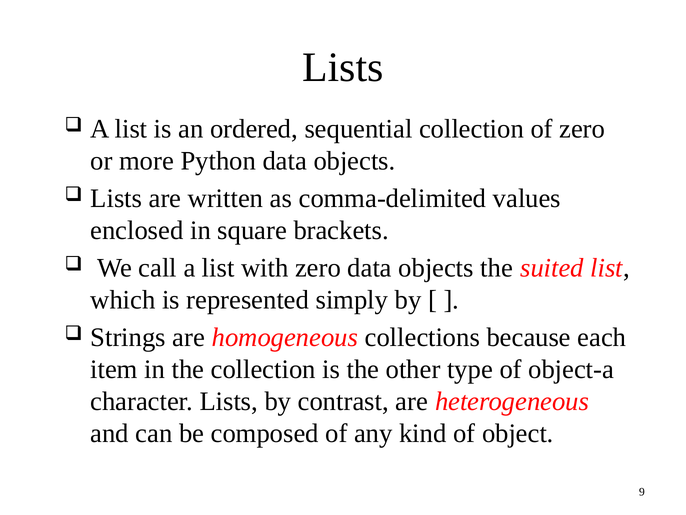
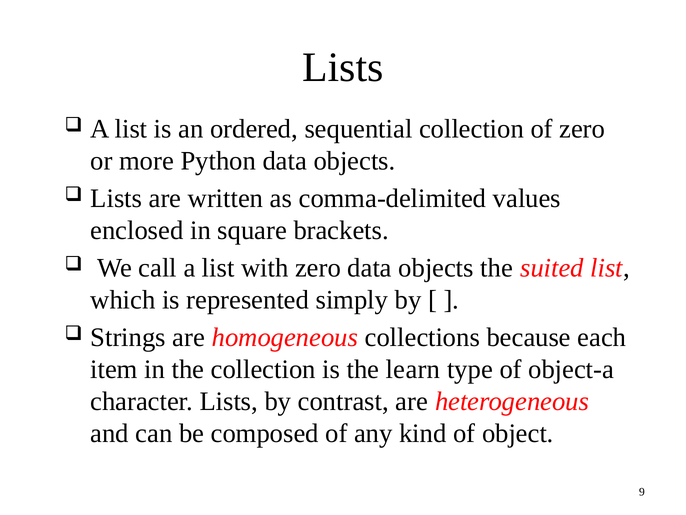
other: other -> learn
